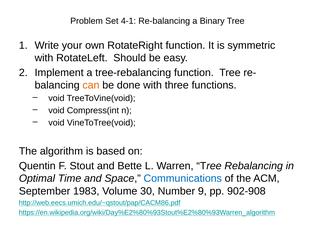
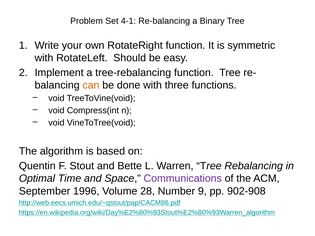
Communications colour: blue -> purple
1983: 1983 -> 1996
30: 30 -> 28
